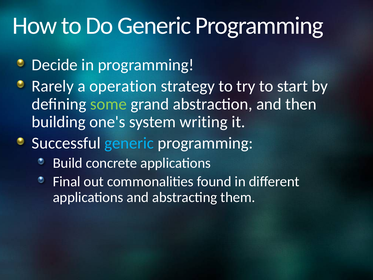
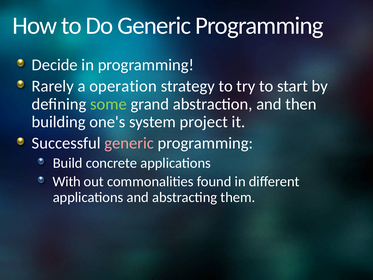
writing: writing -> project
generic at (129, 143) colour: light blue -> pink
Final: Final -> With
